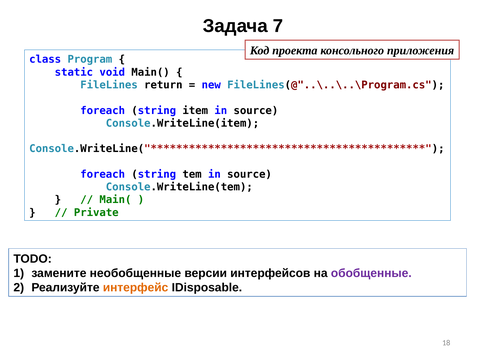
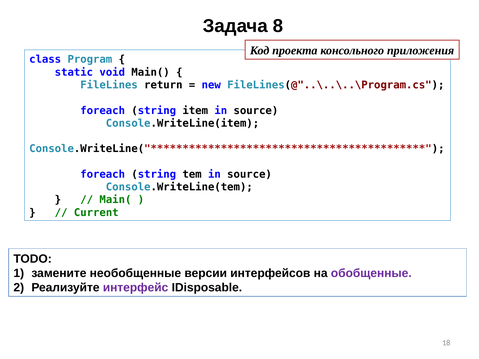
7: 7 -> 8
Private: Private -> Current
интерфейс colour: orange -> purple
